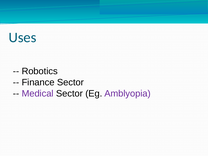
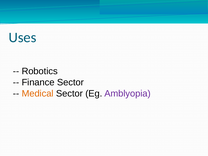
Medical colour: purple -> orange
